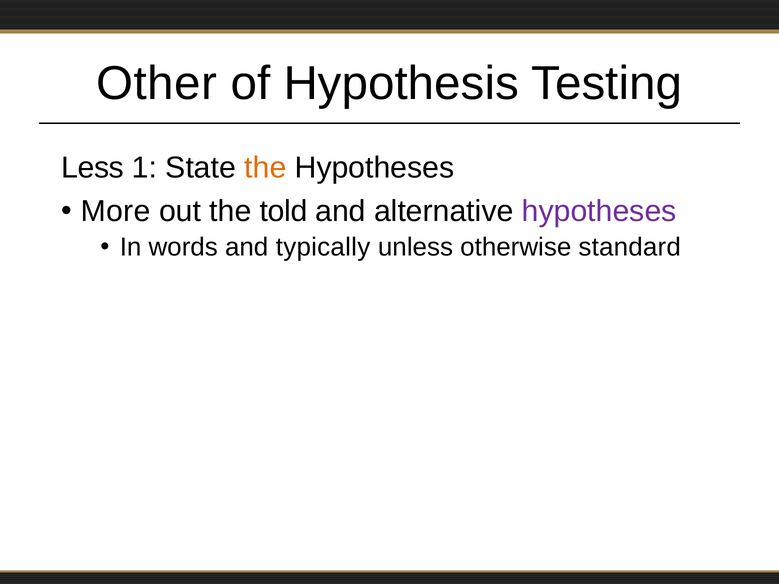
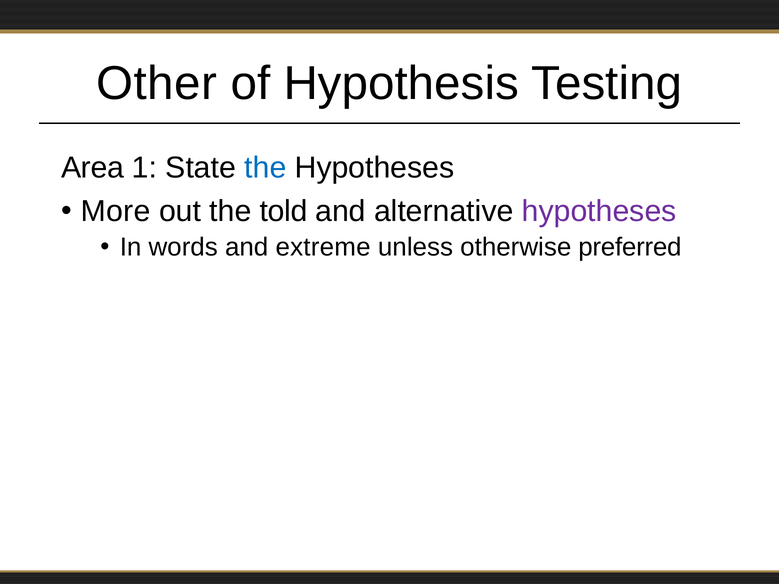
Less: Less -> Area
the at (265, 168) colour: orange -> blue
typically: typically -> extreme
standard: standard -> preferred
